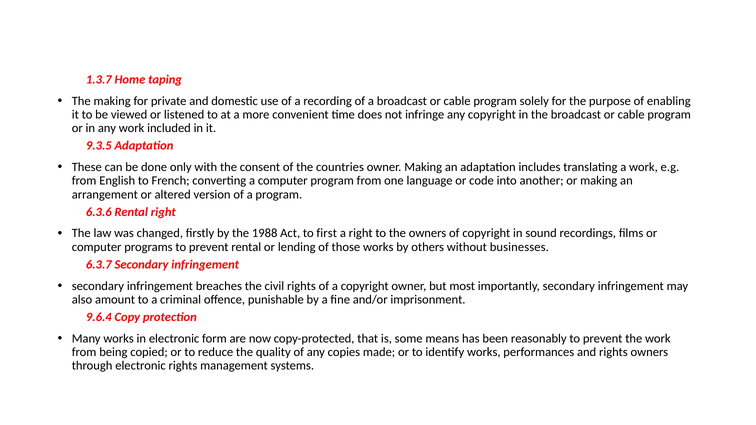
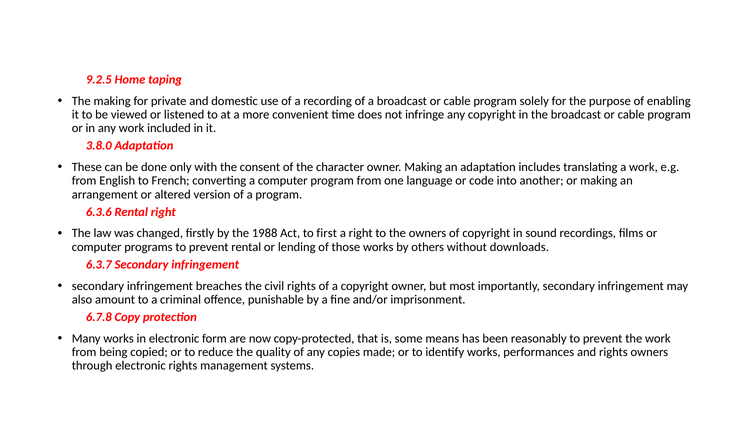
1.3.7: 1.3.7 -> 9.2.5
9.3.5: 9.3.5 -> 3.8.0
countries: countries -> character
businesses: businesses -> downloads
9.6.4: 9.6.4 -> 6.7.8
